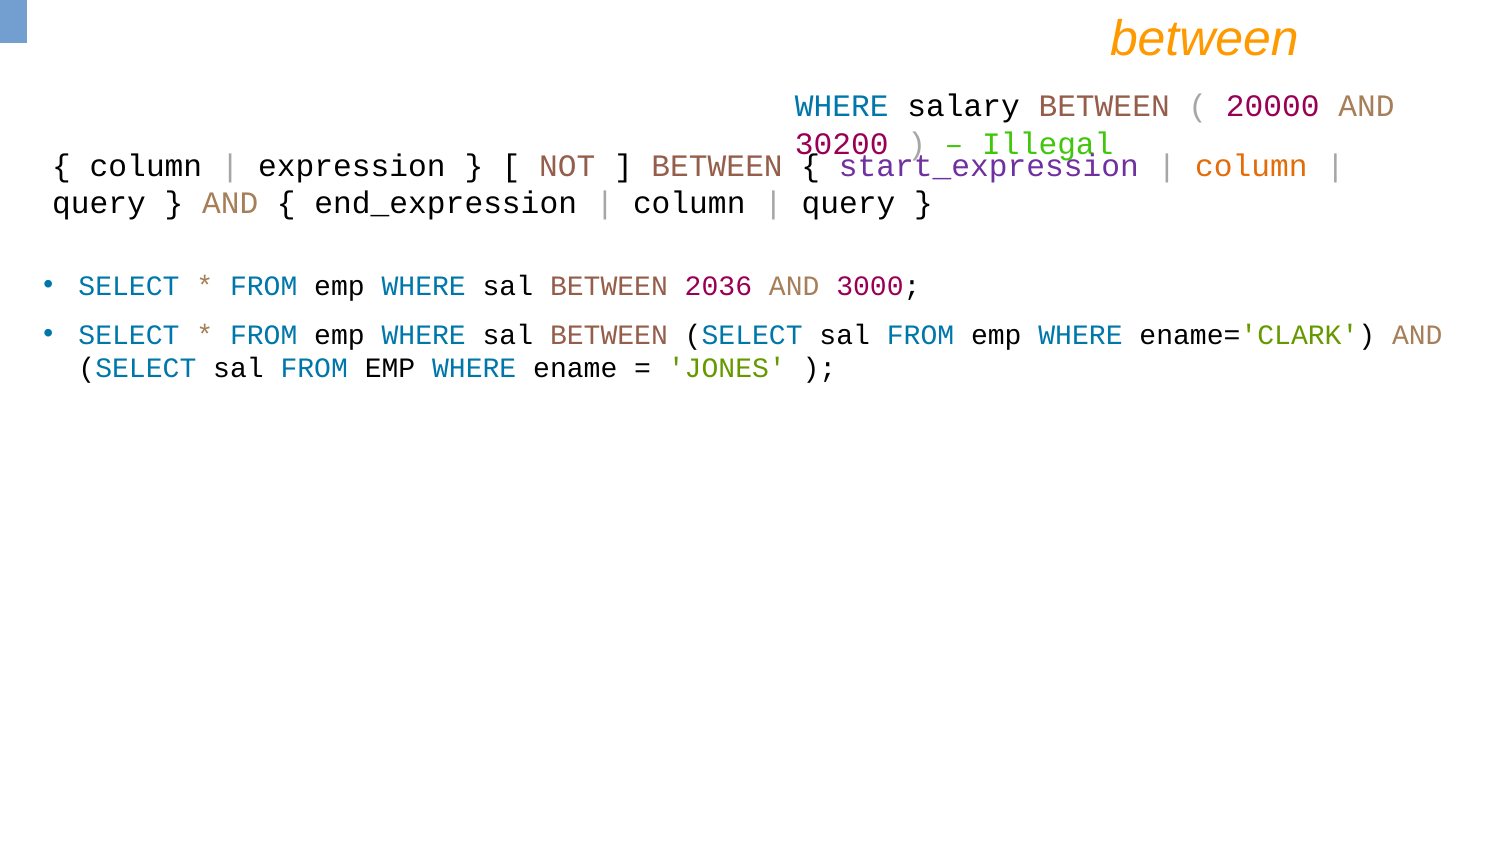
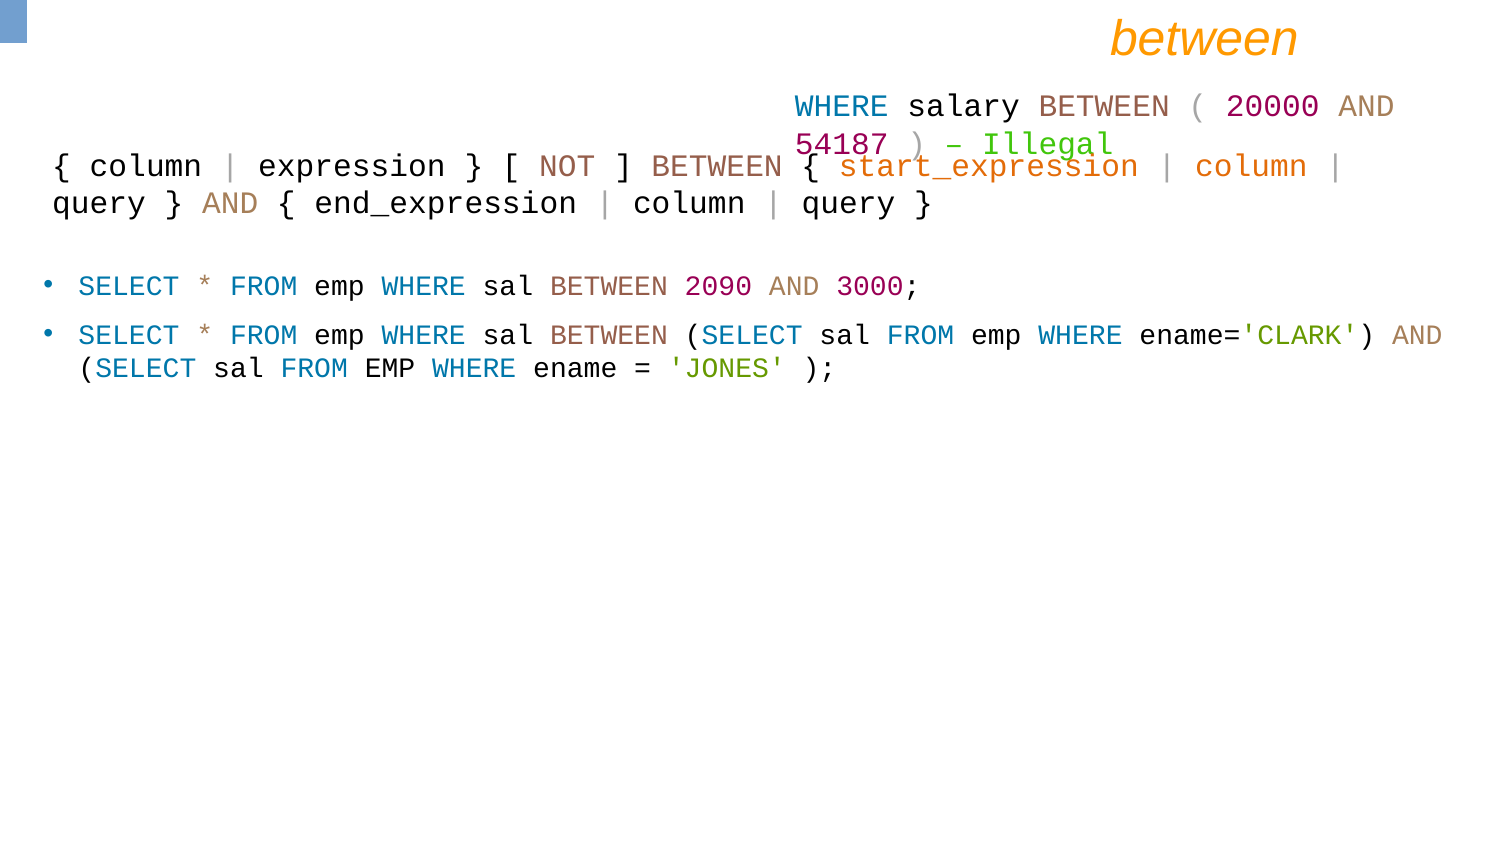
30200: 30200 -> 54187
start_expression colour: purple -> orange
2036: 2036 -> 2090
